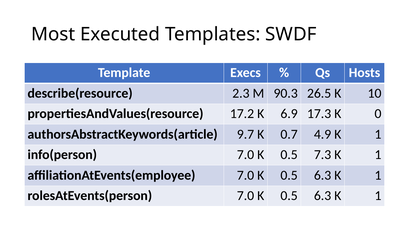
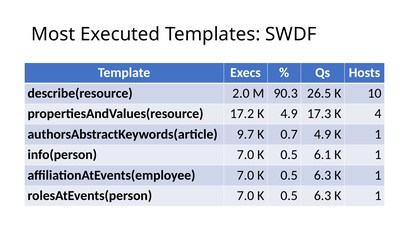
2.3: 2.3 -> 2.0
K 6.9: 6.9 -> 4.9
0: 0 -> 4
7.3: 7.3 -> 6.1
